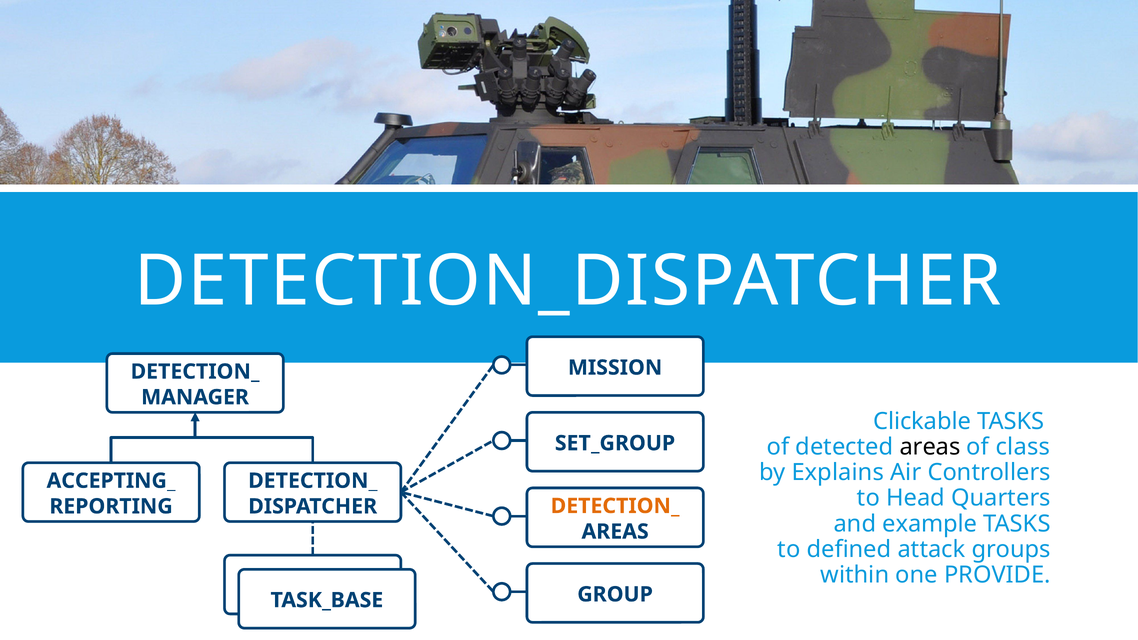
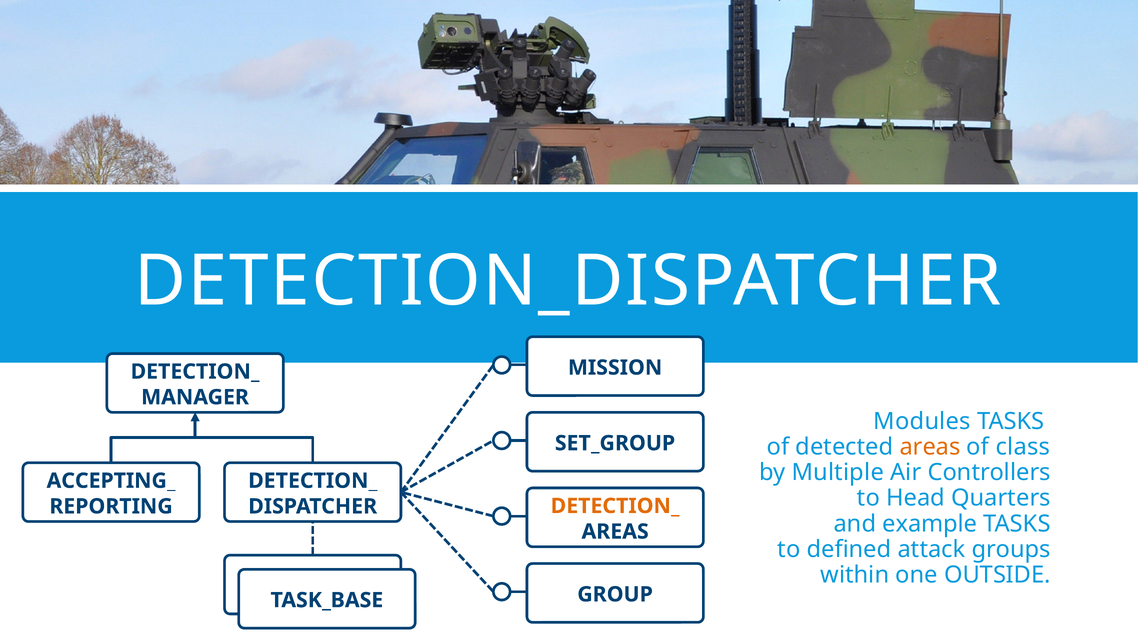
Clickable: Clickable -> Modules
areas at (930, 447) colour: black -> orange
Explains: Explains -> Multiple
PROVIDE: PROVIDE -> OUTSIDE
